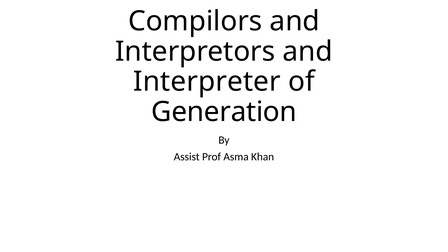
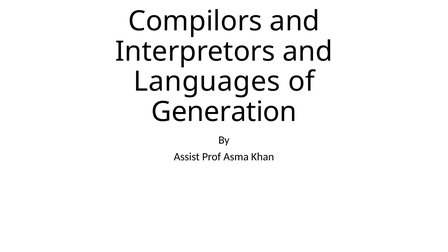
Interpreter: Interpreter -> Languages
